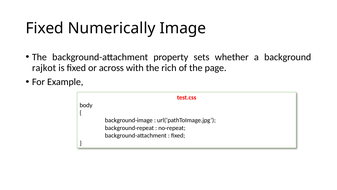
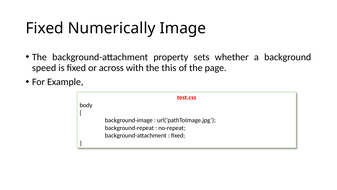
rajkot: rajkot -> speed
rich: rich -> this
